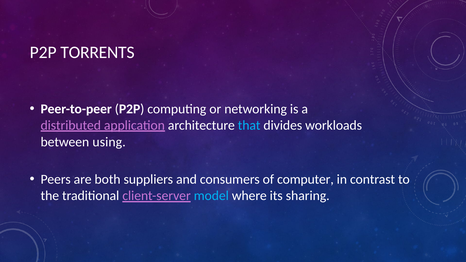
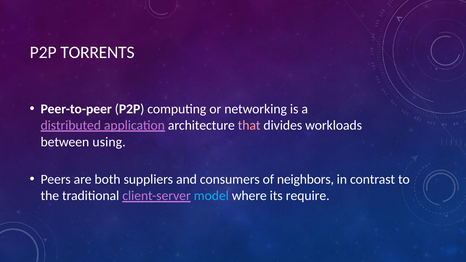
that colour: light blue -> pink
computer: computer -> neighbors
sharing: sharing -> require
